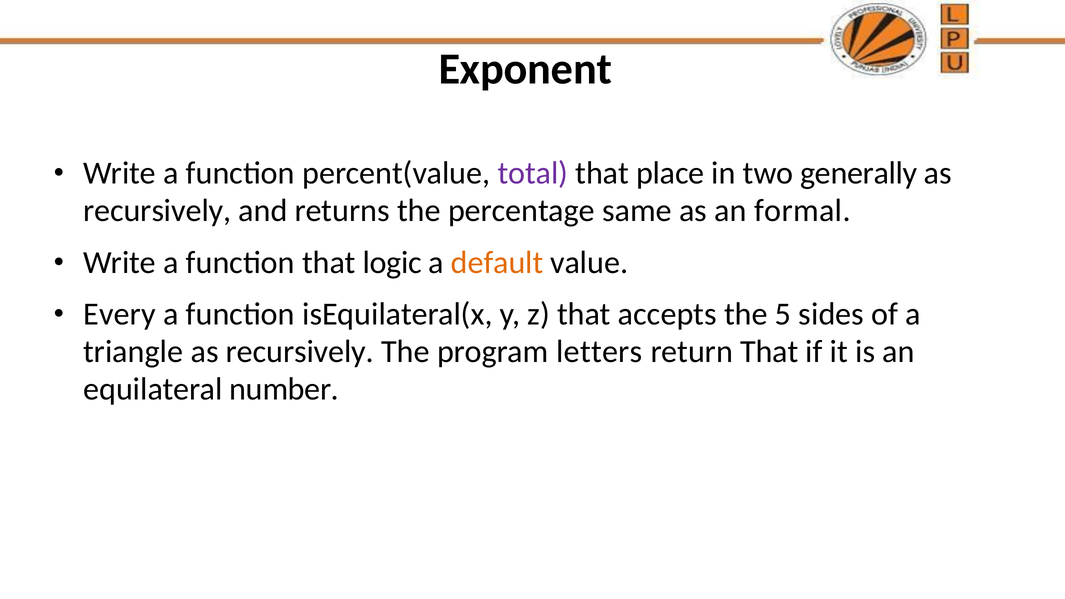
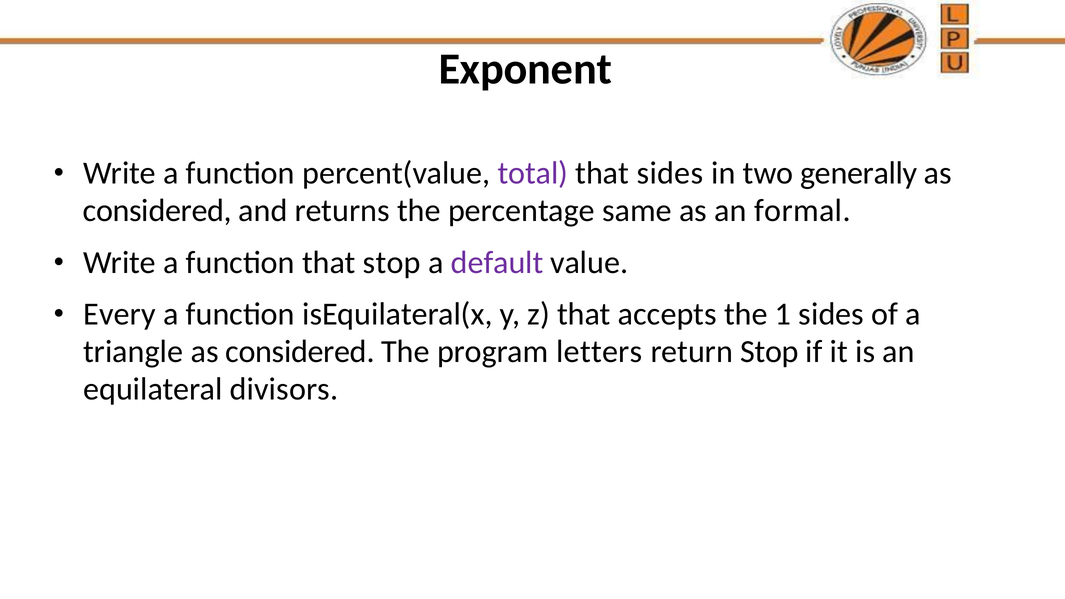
that place: place -> sides
recursively at (157, 211): recursively -> considered
that logic: logic -> stop
default colour: orange -> purple
5: 5 -> 1
triangle as recursively: recursively -> considered
return That: That -> Stop
number: number -> divisors
